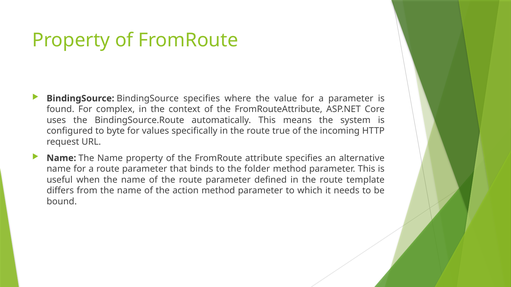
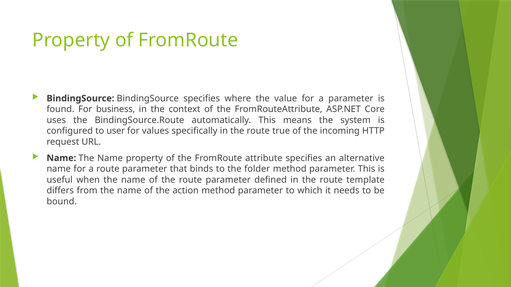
complex: complex -> business
byte: byte -> user
